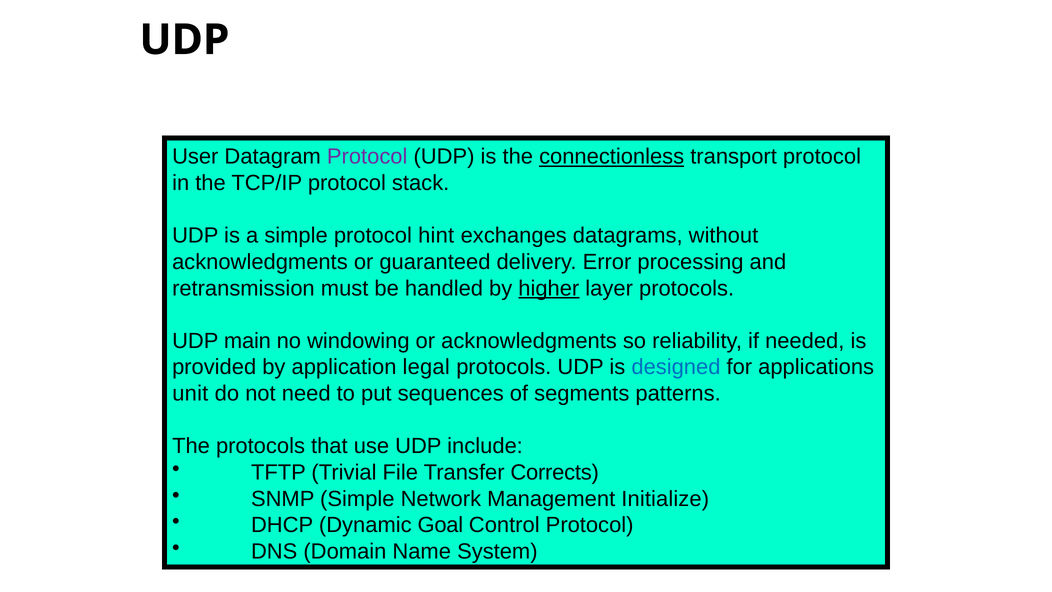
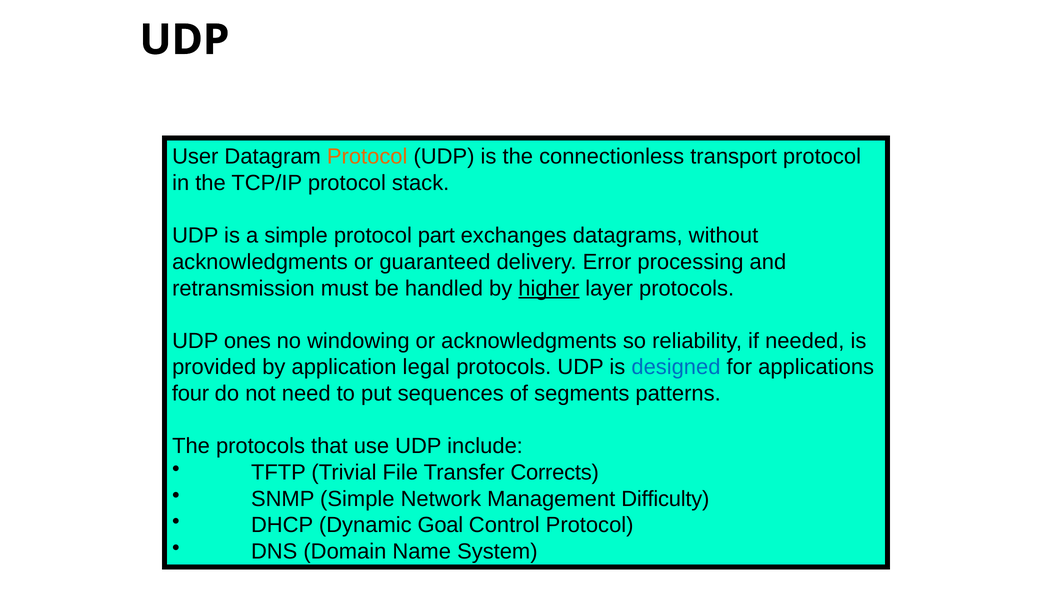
Protocol at (367, 157) colour: purple -> orange
connectionless underline: present -> none
hint: hint -> part
main: main -> ones
unit: unit -> four
Initialize: Initialize -> Difficulty
